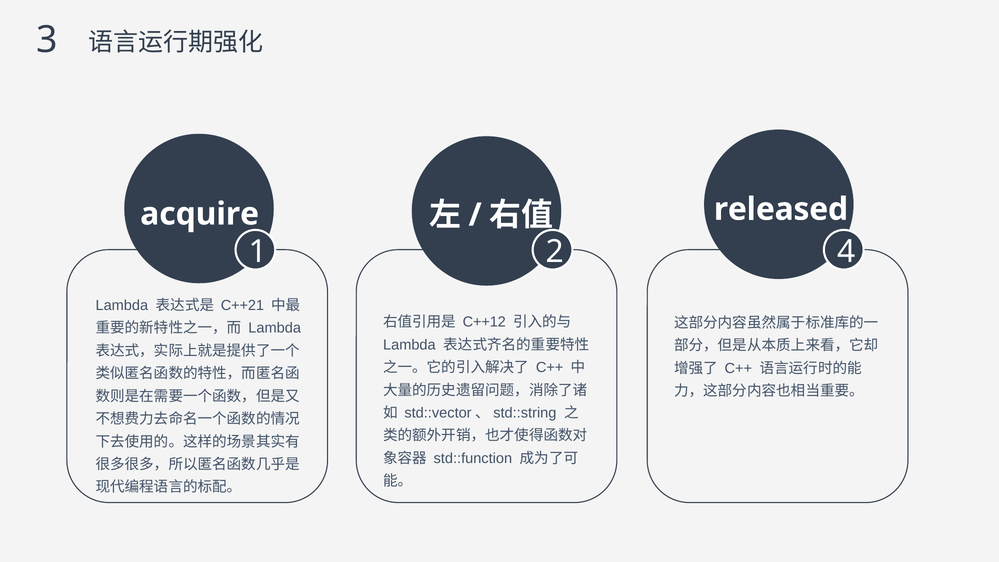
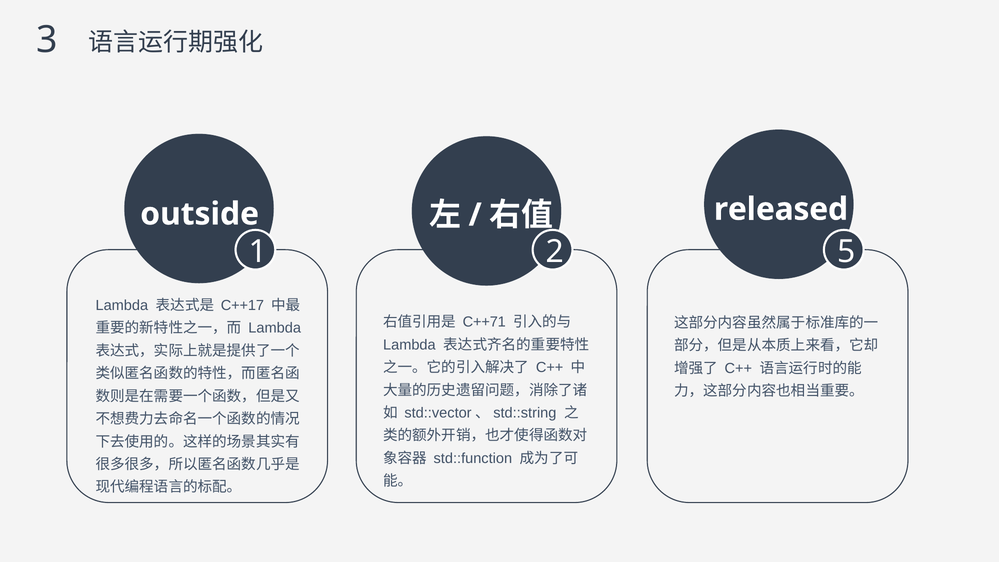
acquire: acquire -> outside
4: 4 -> 5
C++21: C++21 -> C++17
C++12: C++12 -> C++71
